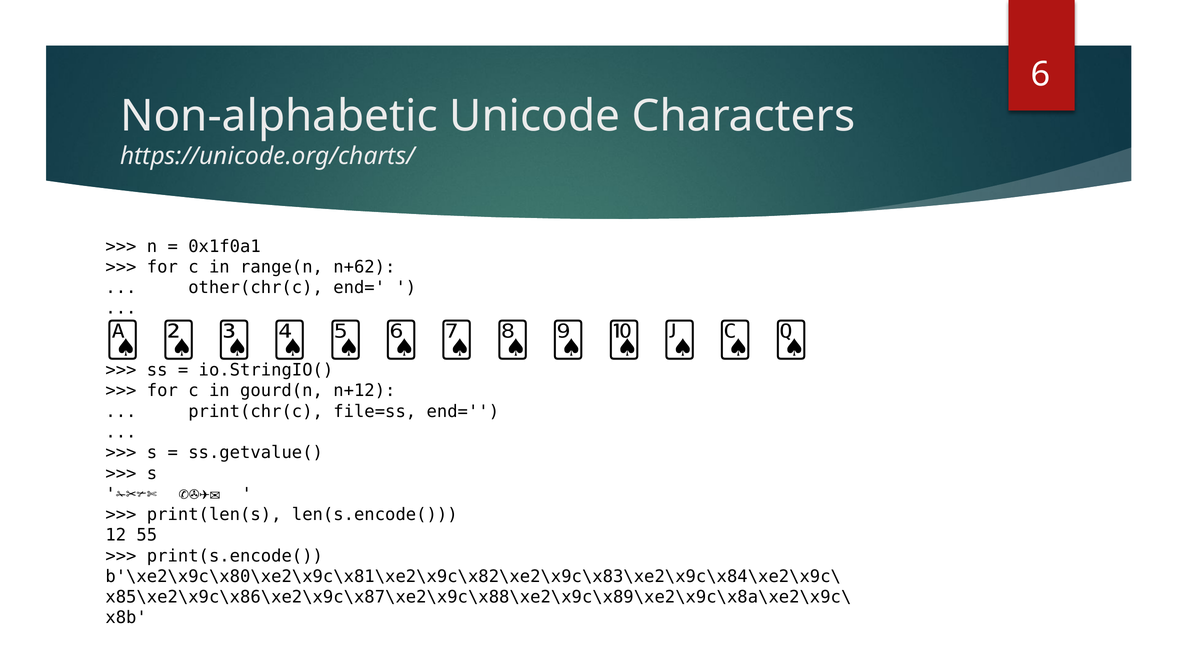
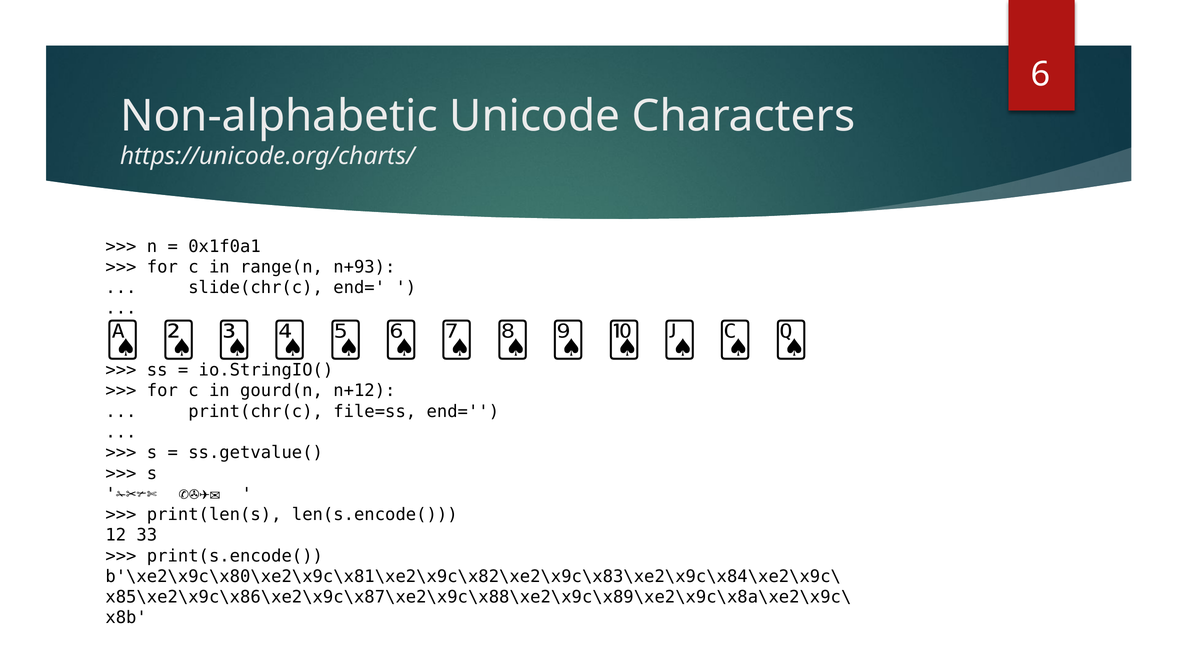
n+62: n+62 -> n+93
other(chr(c: other(chr(c -> slide(chr(c
55: 55 -> 33
